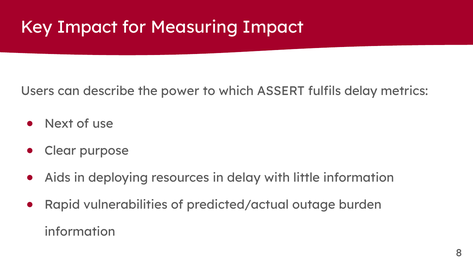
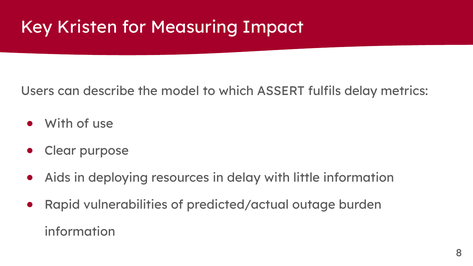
Key Impact: Impact -> Kristen
power: power -> model
Next at (59, 124): Next -> With
